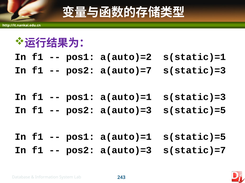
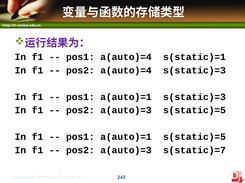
pos1 a(auto)=2: a(auto)=2 -> a(auto)=4
pos2 a(auto)=7: a(auto)=7 -> a(auto)=4
